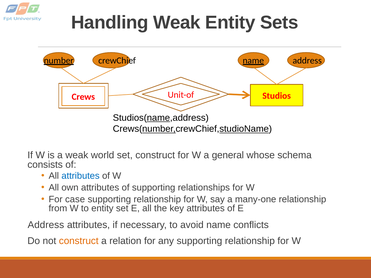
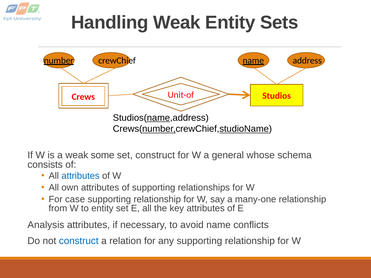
world: world -> some
Address at (46, 225): Address -> Analysis
construct at (79, 241) colour: orange -> blue
